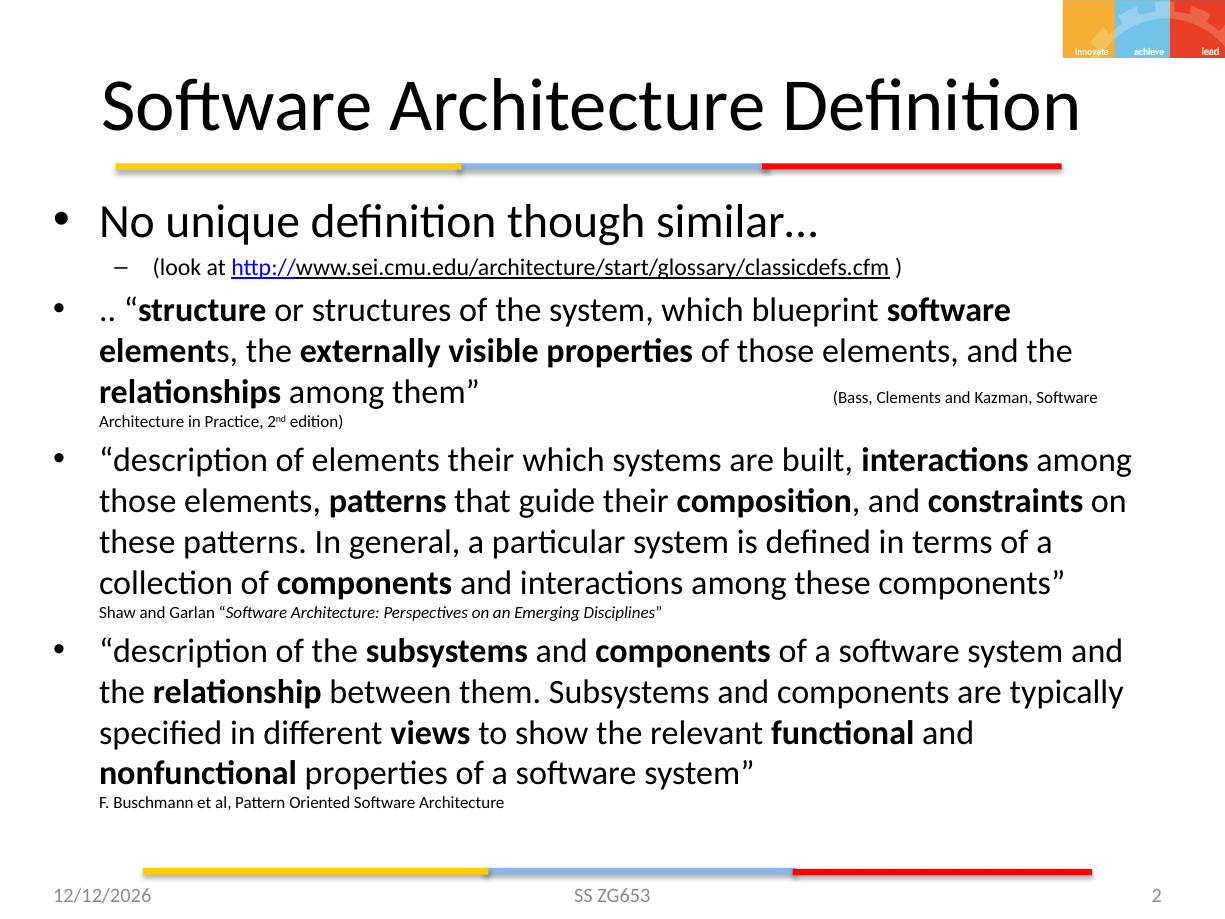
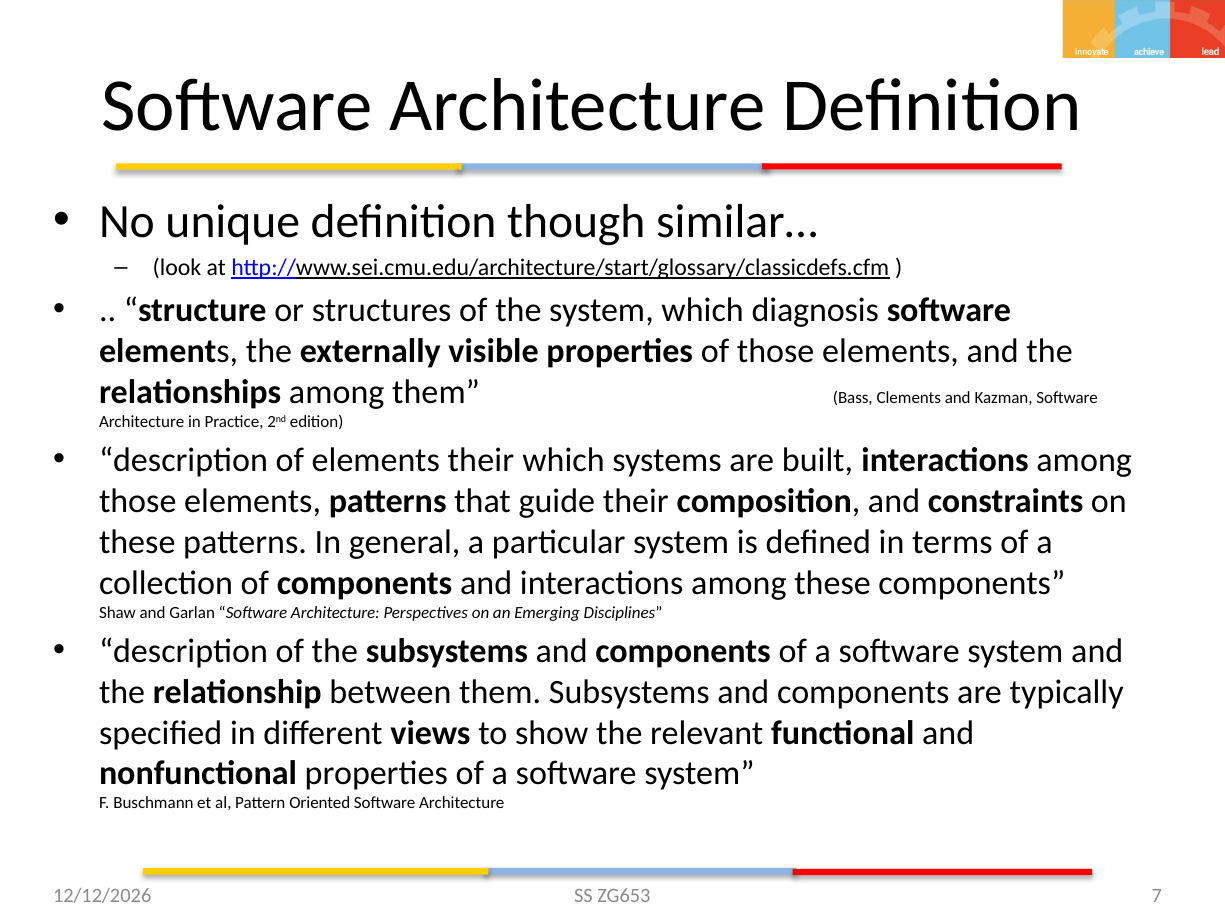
blueprint: blueprint -> diagnosis
2: 2 -> 7
